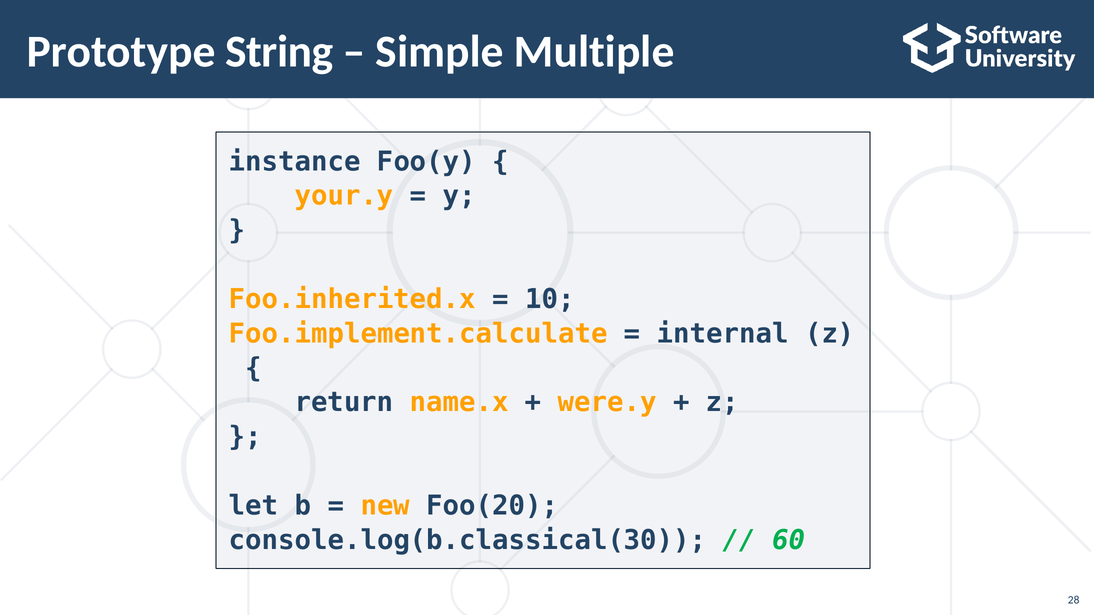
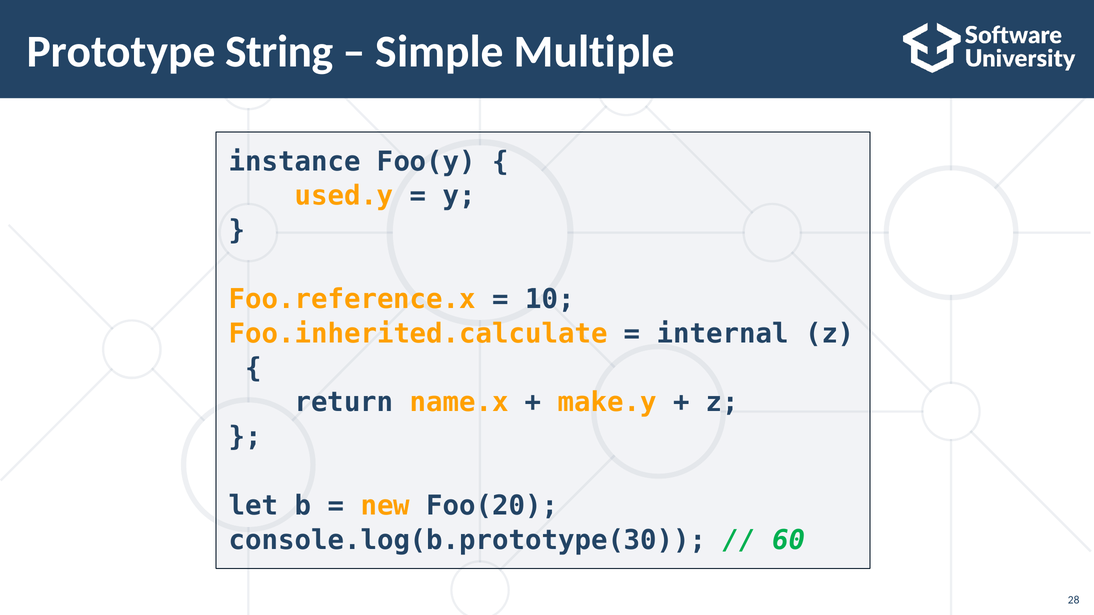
your.y: your.y -> used.y
Foo.inherited.x: Foo.inherited.x -> Foo.reference.x
Foo.implement.calculate: Foo.implement.calculate -> Foo.inherited.calculate
were.y: were.y -> make.y
console.log(b.classical(30: console.log(b.classical(30 -> console.log(b.prototype(30
